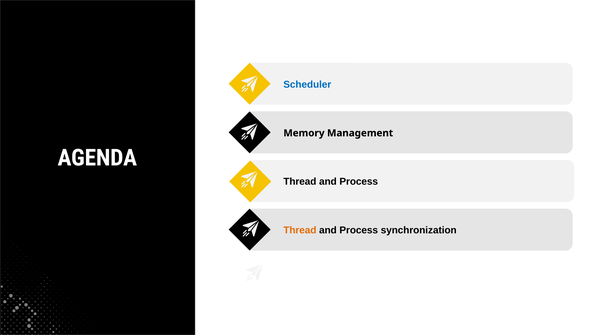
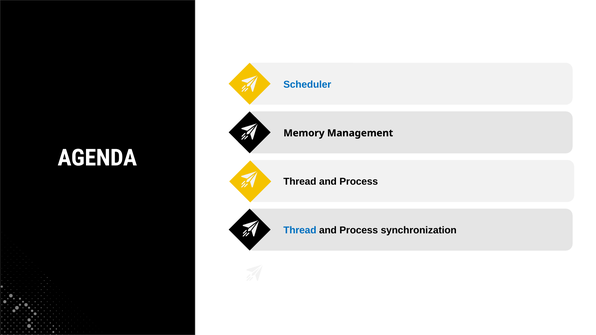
Thread at (300, 230) colour: orange -> blue
